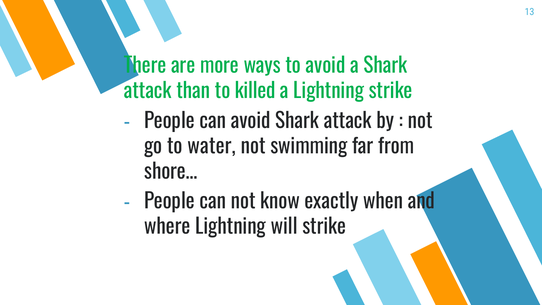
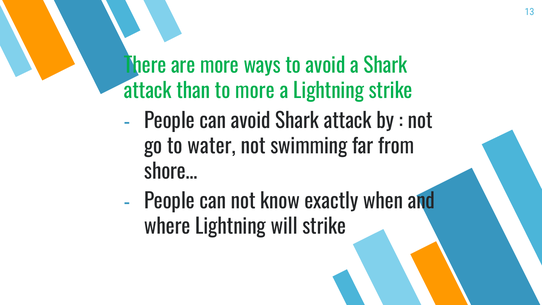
to killed: killed -> more
